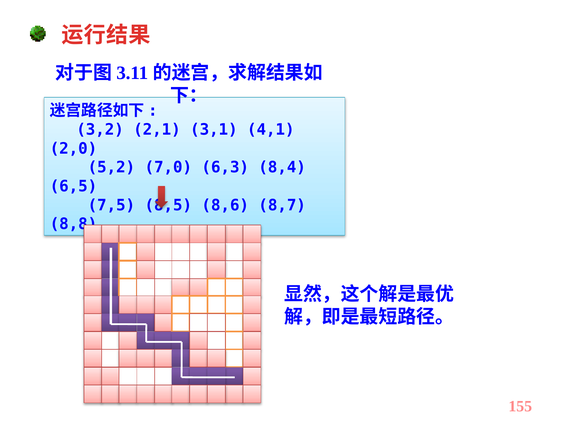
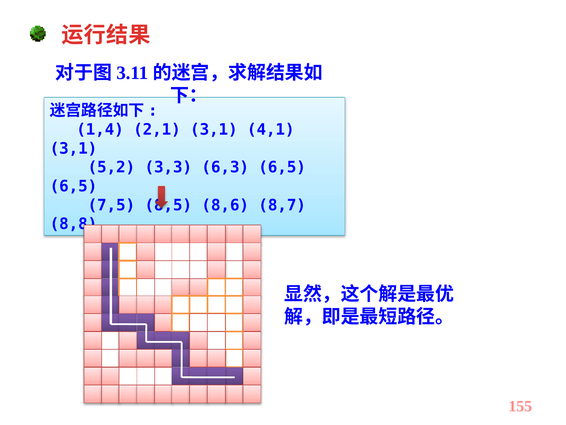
3,2: 3,2 -> 1,4
2,0 at (73, 148): 2,0 -> 3,1
7,0: 7,0 -> 3,3
6,3 8,4: 8,4 -> 6,5
